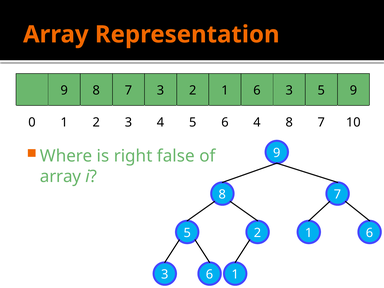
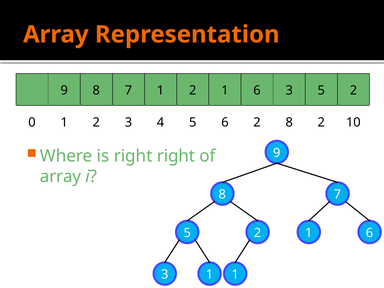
7 3: 3 -> 1
3 5 9: 9 -> 2
6 4: 4 -> 2
7 at (321, 122): 7 -> 2
right false: false -> right
3 6: 6 -> 1
